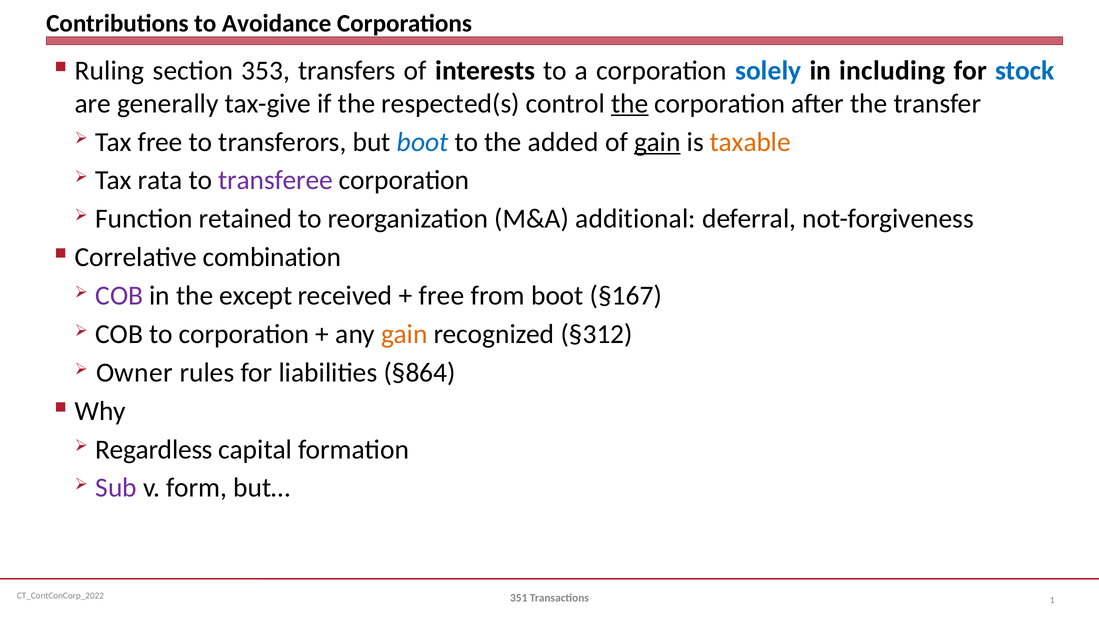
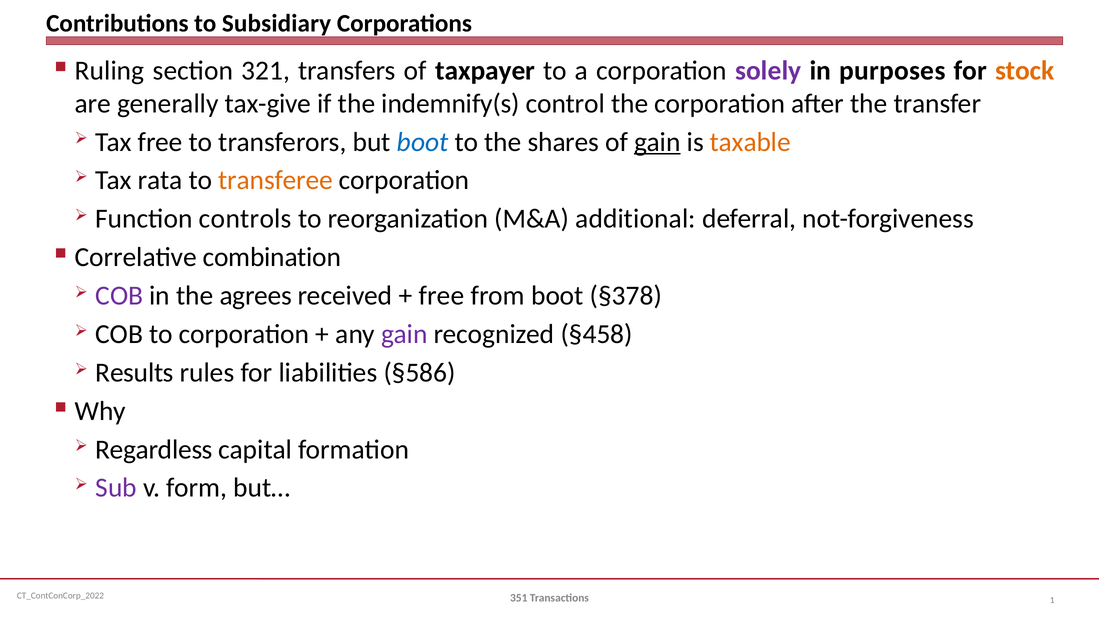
Avoidance: Avoidance -> Subsidiary
353: 353 -> 321
interests: interests -> taxpayer
solely colour: blue -> purple
including: including -> purposes
stock colour: blue -> orange
respected(s: respected(s -> indemnify(s
the at (630, 104) underline: present -> none
added: added -> shares
transferee colour: purple -> orange
retained: retained -> controls
except: except -> agrees
§167: §167 -> §378
gain at (404, 334) colour: orange -> purple
§312: §312 -> §458
Owner: Owner -> Results
§864: §864 -> §586
